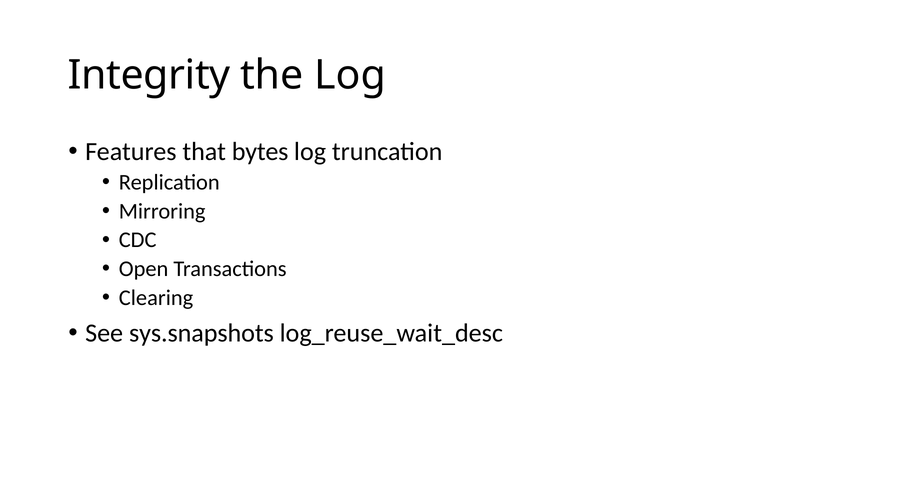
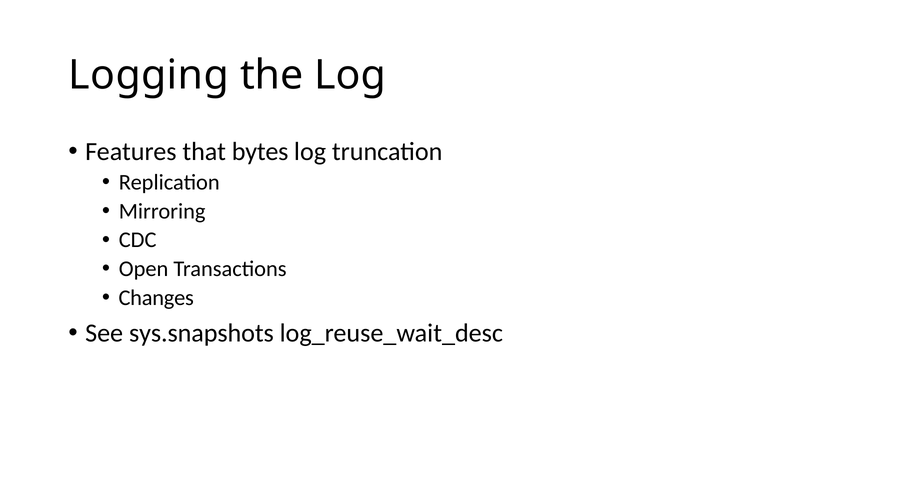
Integrity: Integrity -> Logging
Clearing: Clearing -> Changes
